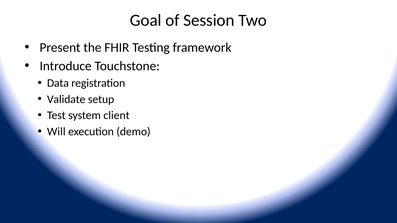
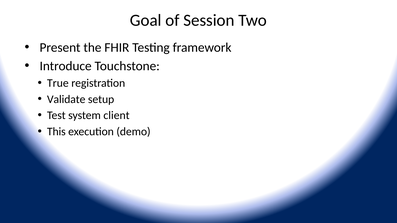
Data: Data -> True
Will: Will -> This
